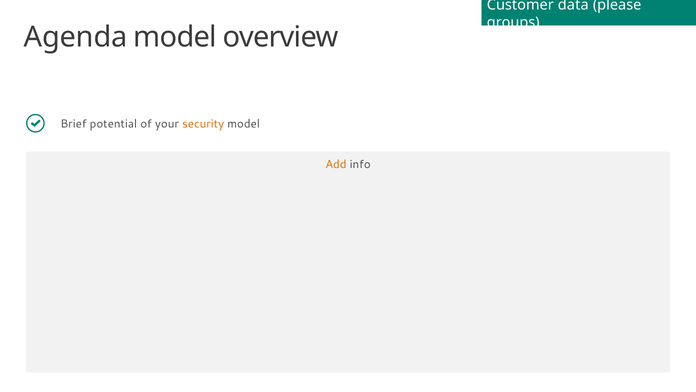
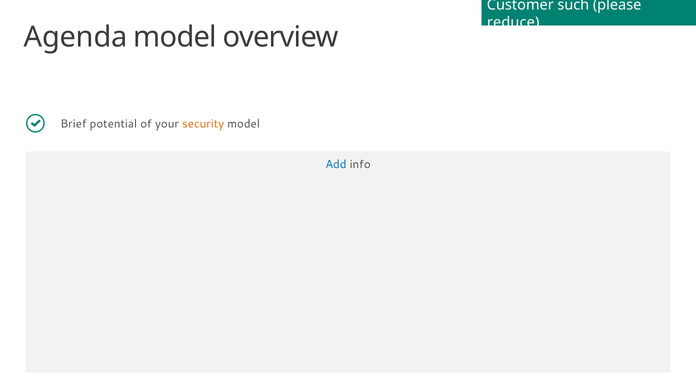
data: data -> such
groups: groups -> reduce
Add colour: orange -> blue
